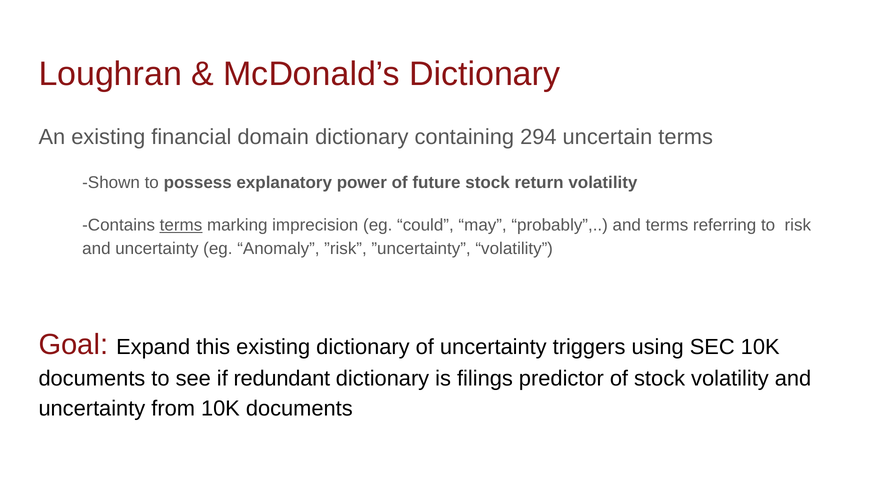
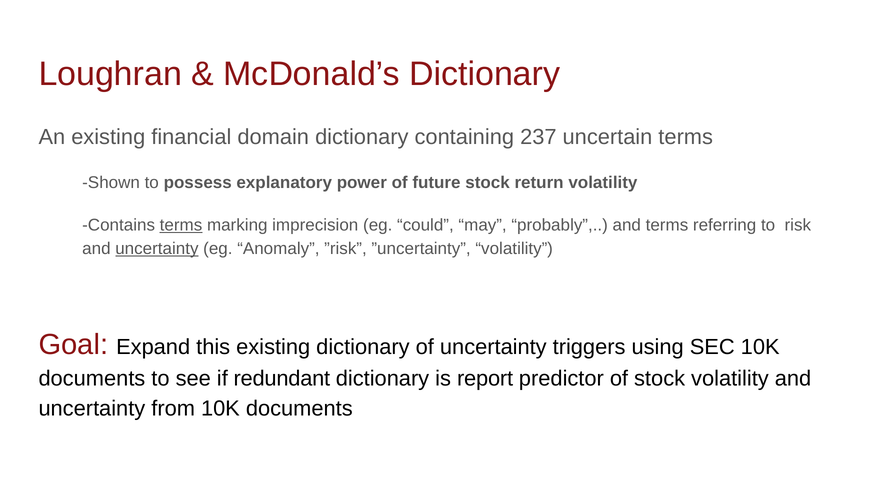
294: 294 -> 237
uncertainty at (157, 249) underline: none -> present
filings: filings -> report
